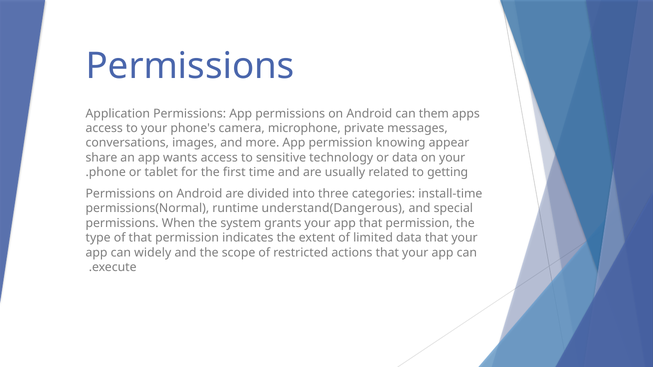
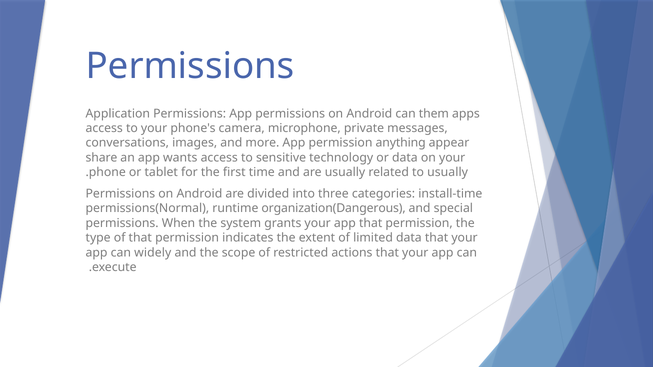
knowing: knowing -> anything
to getting: getting -> usually
understand(Dangerous: understand(Dangerous -> organization(Dangerous
